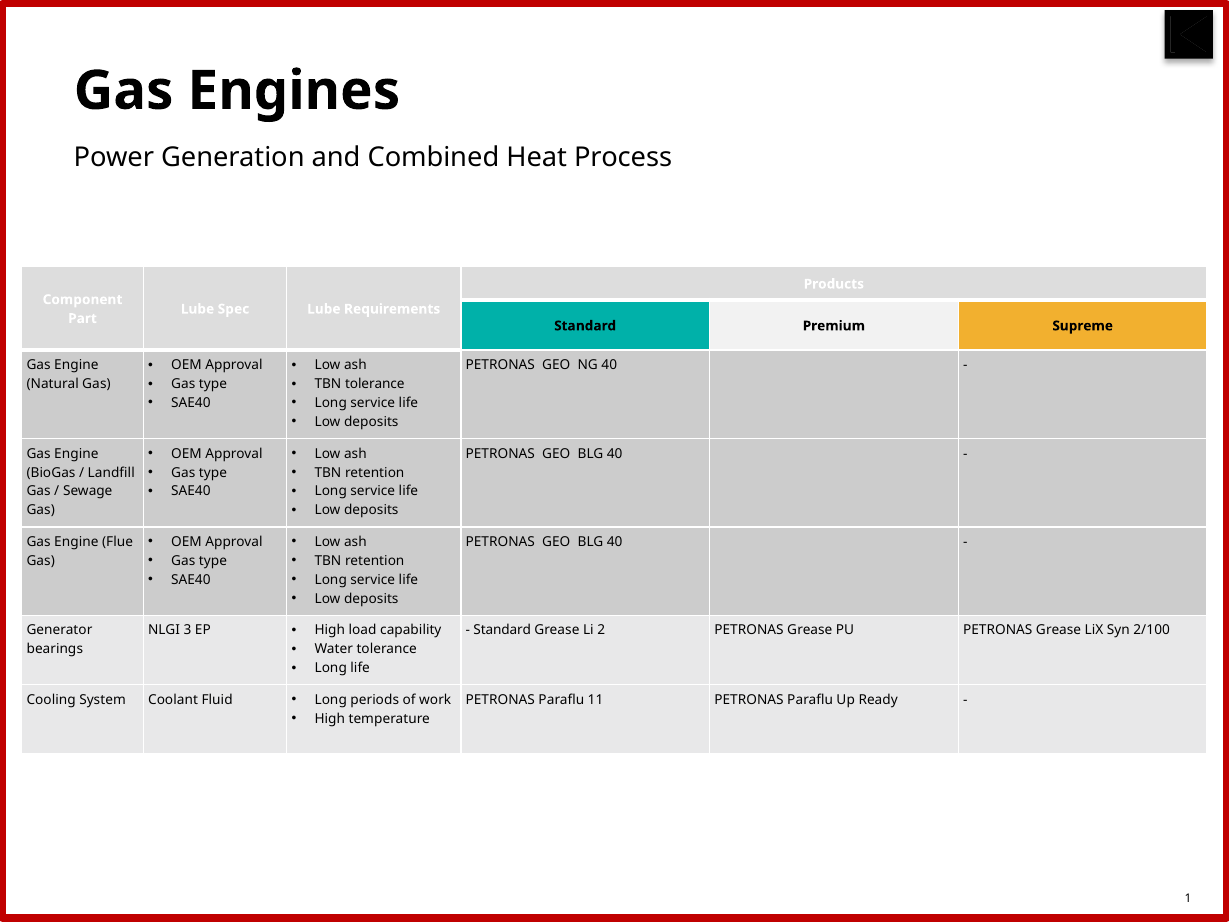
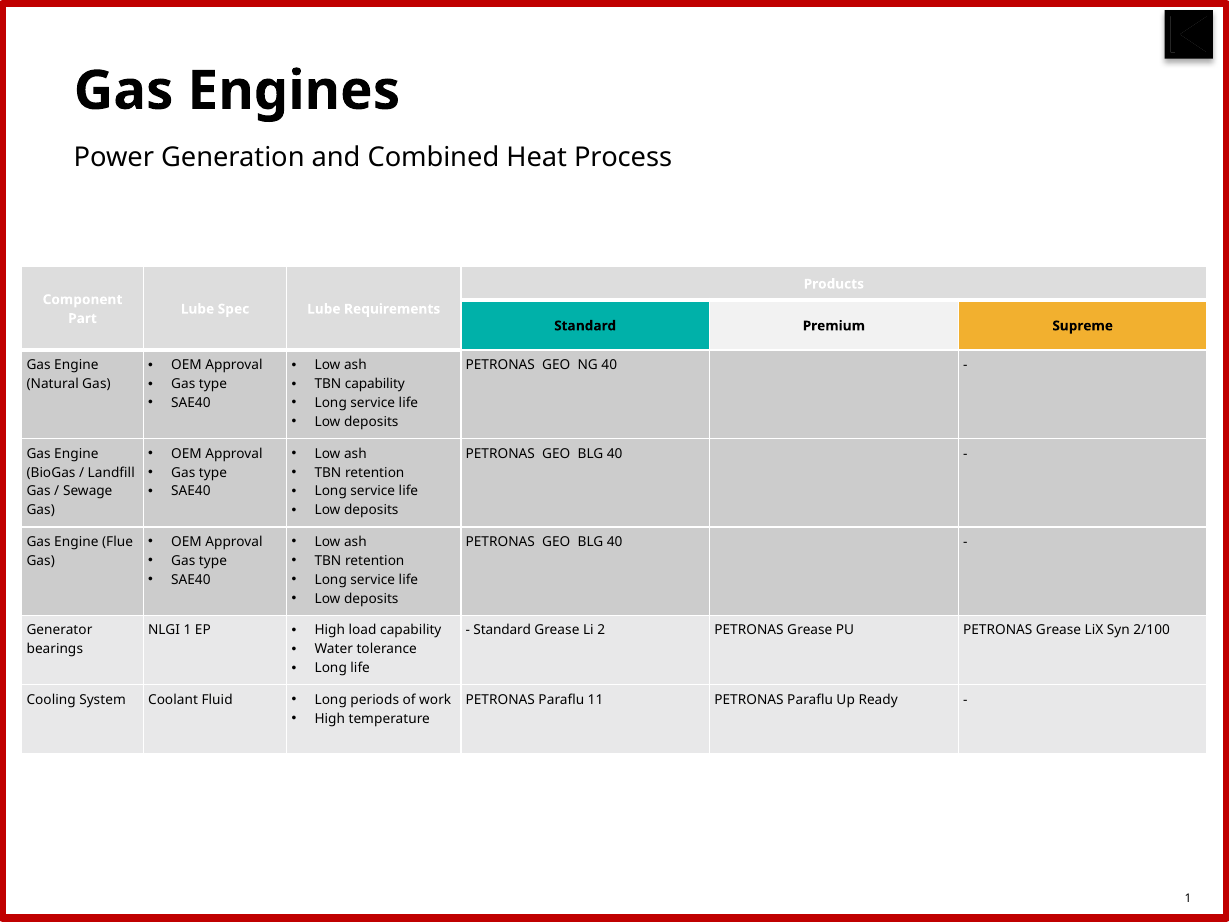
TBN tolerance: tolerance -> capability
NLGI 3: 3 -> 1
